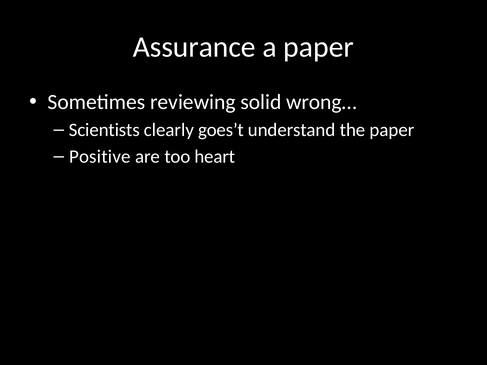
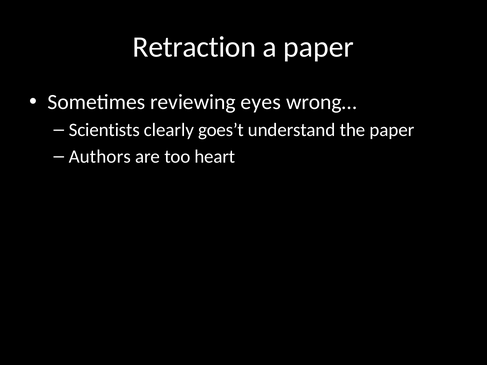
Assurance: Assurance -> Retraction
solid: solid -> eyes
Positive: Positive -> Authors
